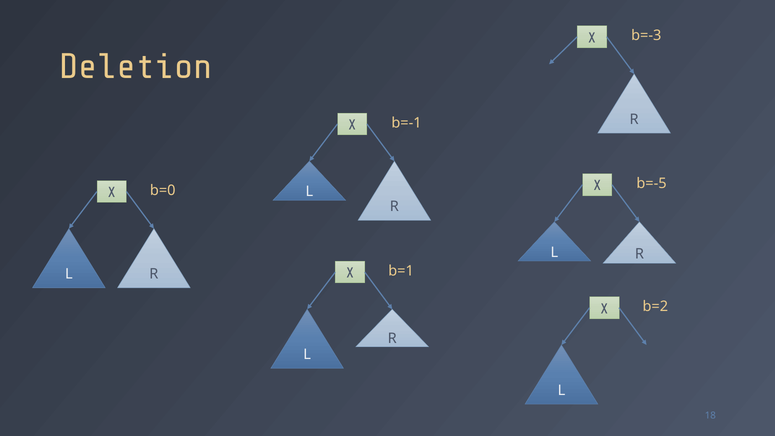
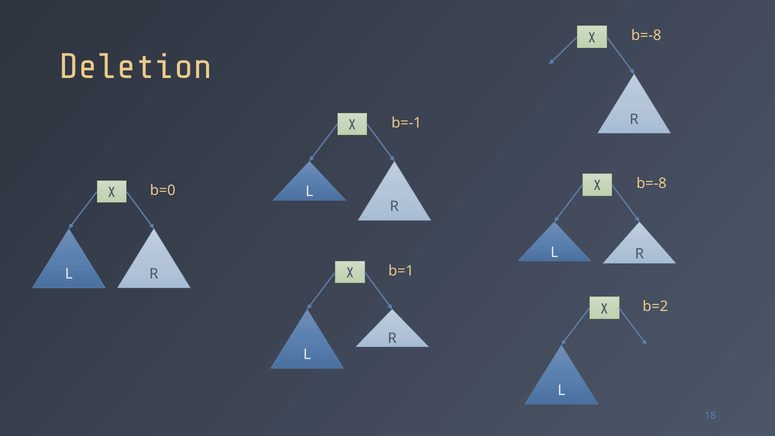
b=-3 at (646, 36): b=-3 -> b=-8
b=-5 at (652, 183): b=-5 -> b=-8
